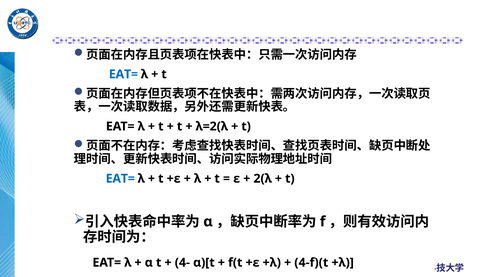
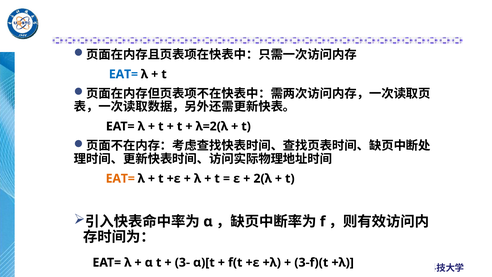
EAT= at (120, 178) colour: blue -> orange
4-: 4- -> 3-
4-f)(t: 4-f)(t -> 3-f)(t
